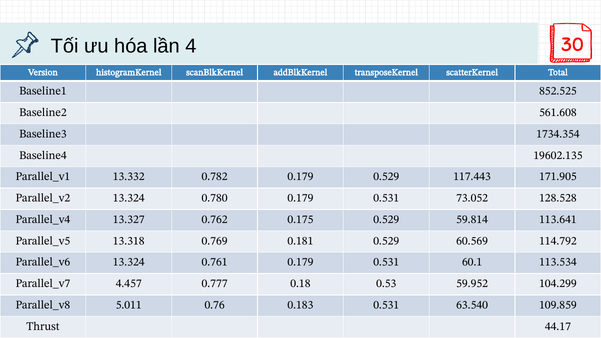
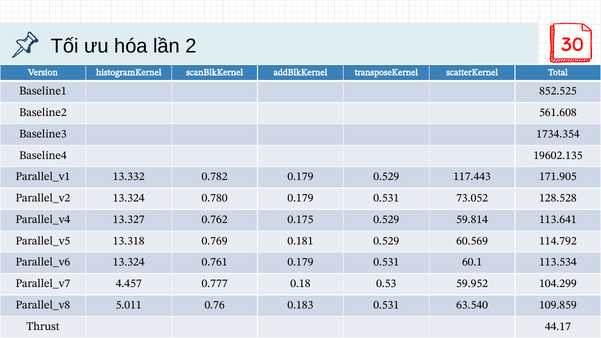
4: 4 -> 2
